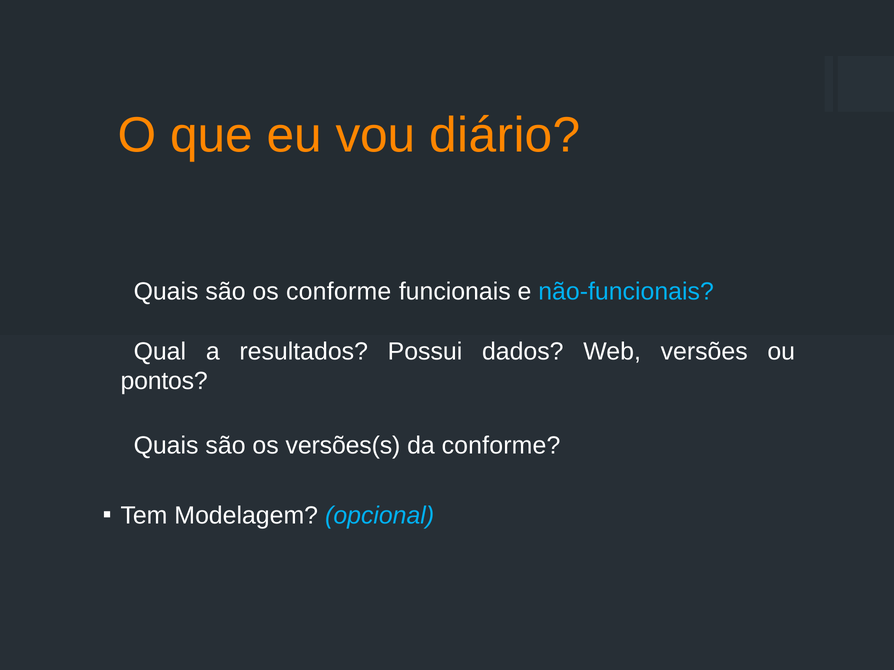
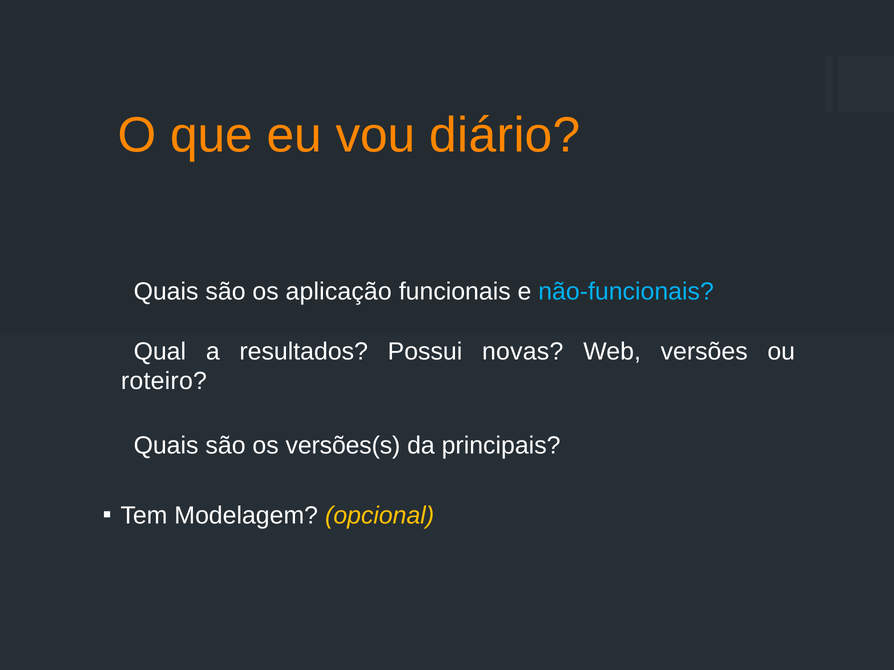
os conforme: conforme -> aplicação
dados: dados -> novas
pontos: pontos -> roteiro
da conforme: conforme -> principais
opcional colour: light blue -> yellow
